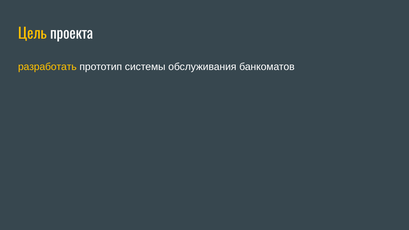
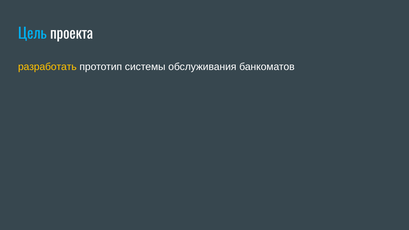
Цель colour: yellow -> light blue
